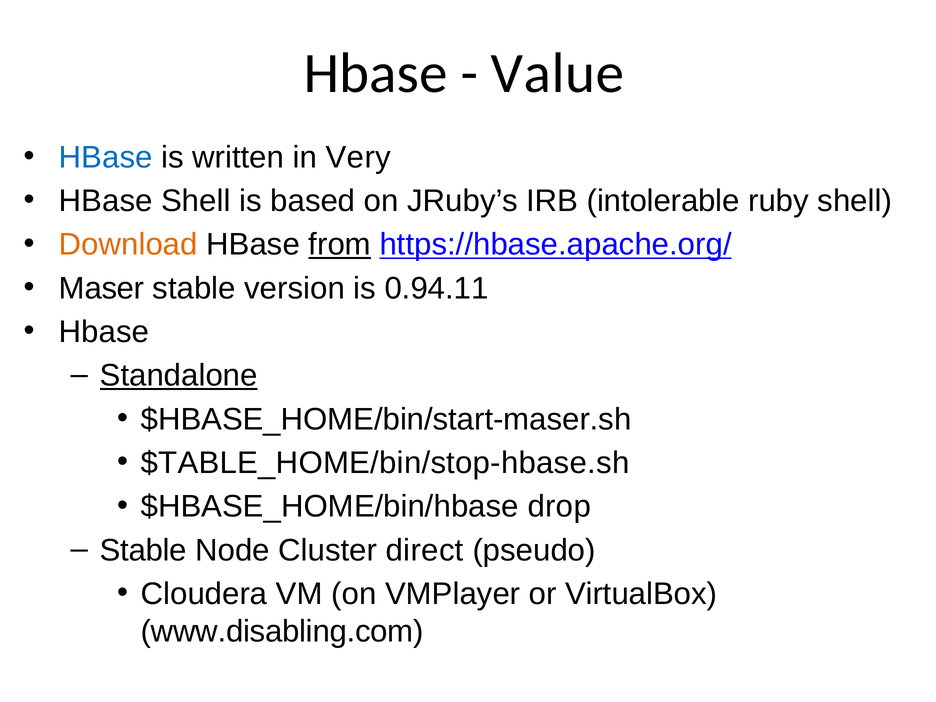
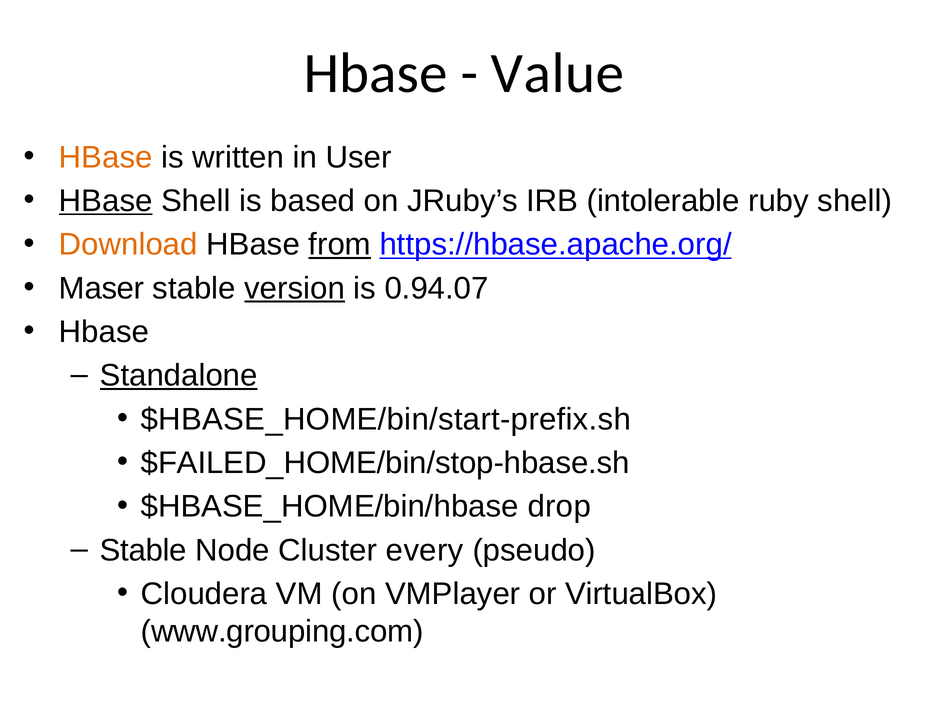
HBase at (106, 157) colour: blue -> orange
Very: Very -> User
HBase at (106, 201) underline: none -> present
version underline: none -> present
0.94.11: 0.94.11 -> 0.94.07
$HBASE_HOME/bin/start-maser.sh: $HBASE_HOME/bin/start-maser.sh -> $HBASE_HOME/bin/start-prefix.sh
$TABLE_HOME/bin/stop-hbase.sh: $TABLE_HOME/bin/stop-hbase.sh -> $FAILED_HOME/bin/stop-hbase.sh
direct: direct -> every
www.disabling.com: www.disabling.com -> www.grouping.com
